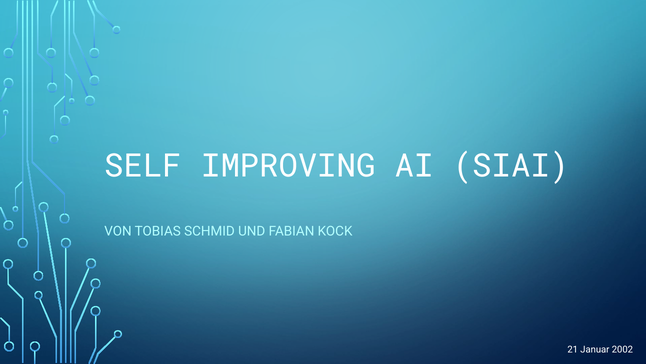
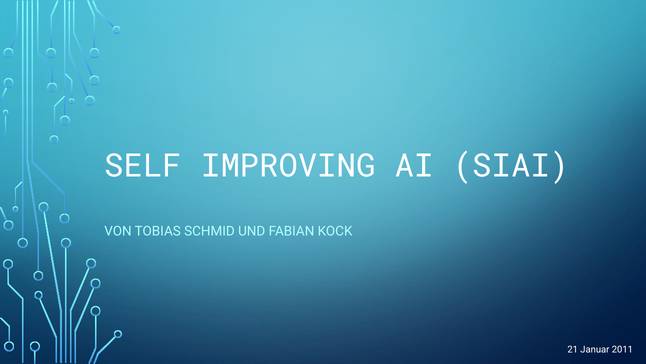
2002: 2002 -> 2011
